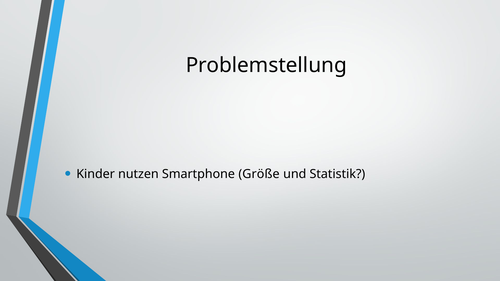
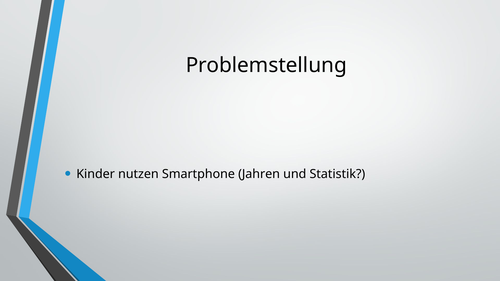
Größe: Größe -> Jahren
